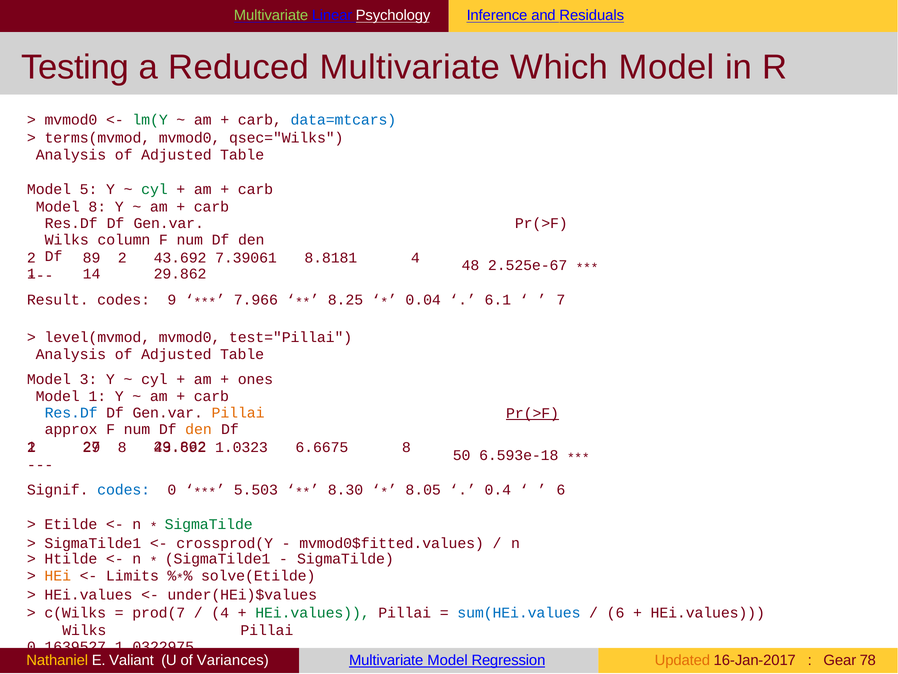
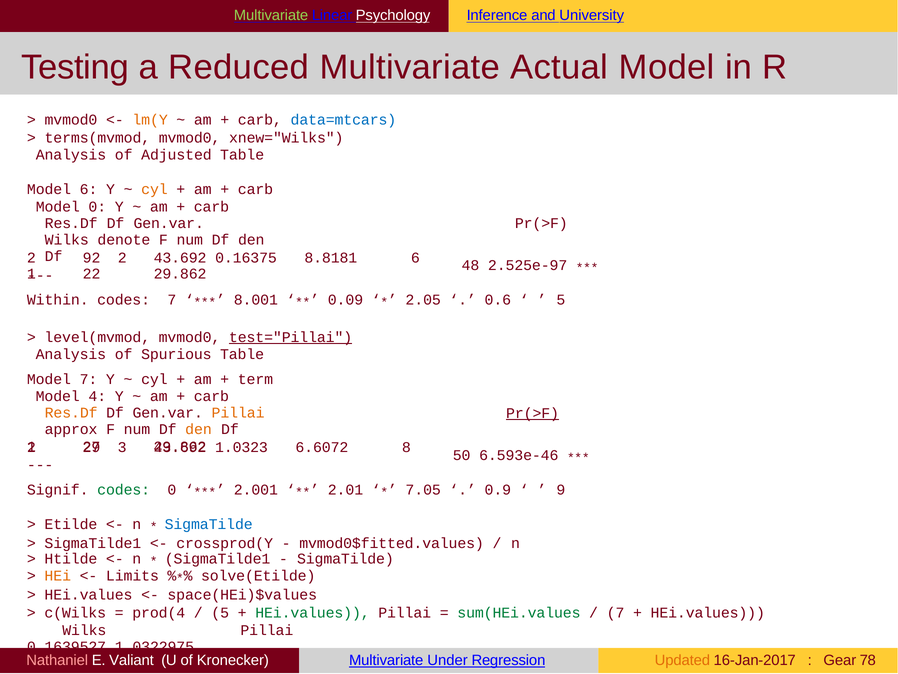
Residuals: Residuals -> University
Which: Which -> Actual
lm(Y colour: green -> orange
qsec="Wilks: qsec="Wilks -> xnew="Wilks
Model 5: 5 -> 6
cyl at (154, 189) colour: green -> orange
Model 8: 8 -> 0
column: column -> denote
89: 89 -> 92
7.39061: 7.39061 -> 0.16375
8.8181 4: 4 -> 6
2.525e-67: 2.525e-67 -> 2.525e-97
14: 14 -> 22
Result: Result -> Within
codes 9: 9 -> 7
7.966: 7.966 -> 8.001
8.25: 8.25 -> 0.09
0.04: 0.04 -> 2.05
6.1: 6.1 -> 0.6
7 at (561, 300): 7 -> 5
test="Pillai underline: none -> present
Adjusted at (176, 355): Adjusted -> Spurious
Model 3: 3 -> 7
ones: ones -> term
Model 1: 1 -> 4
Res.Df at (71, 413) colour: blue -> orange
8 at (122, 447): 8 -> 3
6.6675: 6.6675 -> 6.6072
6.593e-18: 6.593e-18 -> 6.593e-46
codes at (124, 490) colour: blue -> green
5.503: 5.503 -> 2.001
8.30: 8.30 -> 2.01
8.05: 8.05 -> 7.05
0.4: 0.4 -> 0.9
6 at (561, 490): 6 -> 9
SigmaTilde at (209, 525) colour: green -> blue
under(HEi)$values: under(HEi)$values -> space(HEi)$values
prod(7: prod(7 -> prod(4
4 at (220, 613): 4 -> 5
sum(HEi.values colour: blue -> green
6 at (616, 613): 6 -> 7
Nathaniel colour: yellow -> pink
Variances: Variances -> Kronecker
Multivariate Model: Model -> Under
